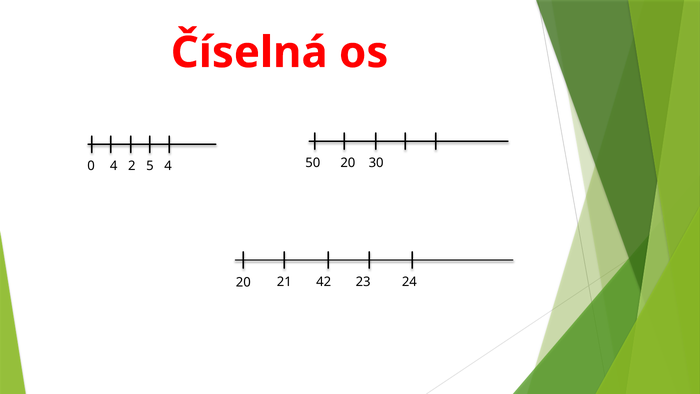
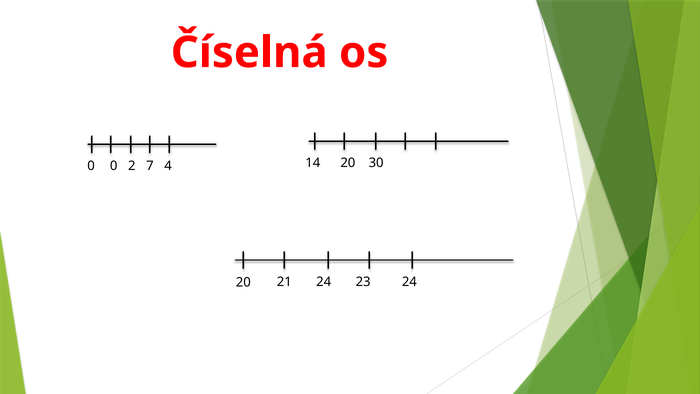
0 4: 4 -> 0
5: 5 -> 7
50: 50 -> 14
21 42: 42 -> 24
